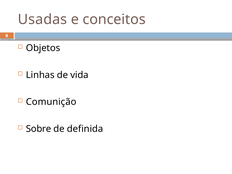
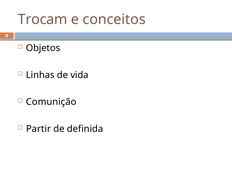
Usadas: Usadas -> Trocam
Sobre: Sobre -> Partir
